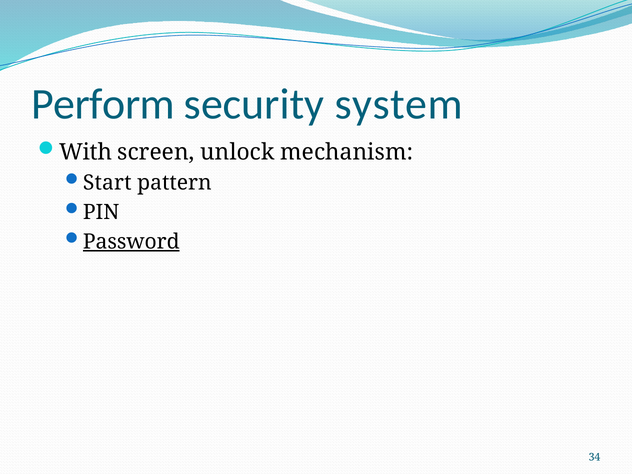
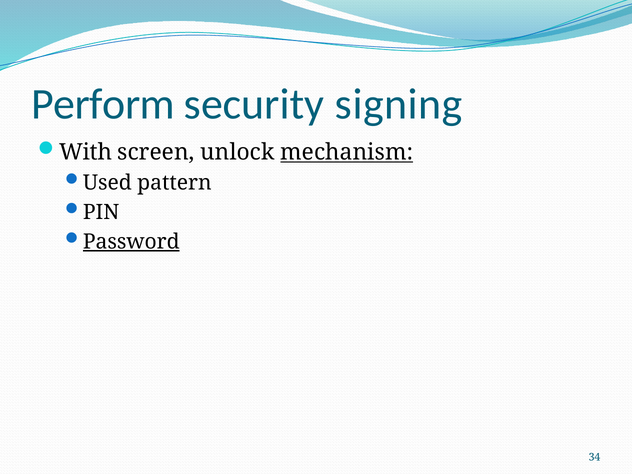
system: system -> signing
mechanism underline: none -> present
Start: Start -> Used
